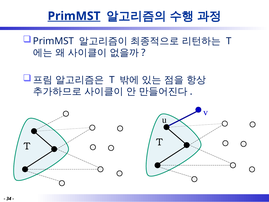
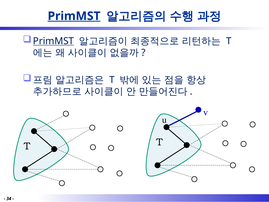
PrimMST at (53, 41) underline: none -> present
